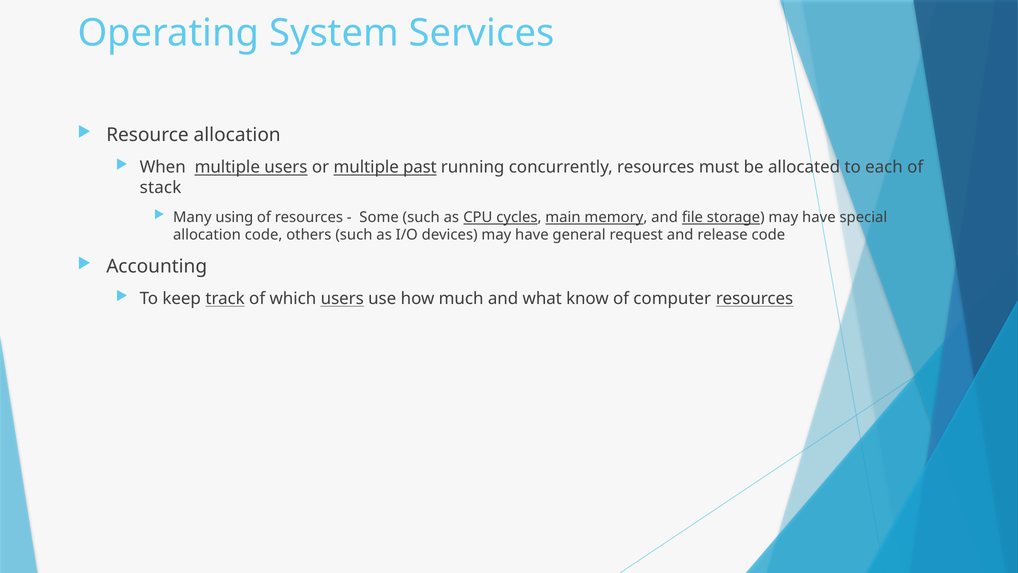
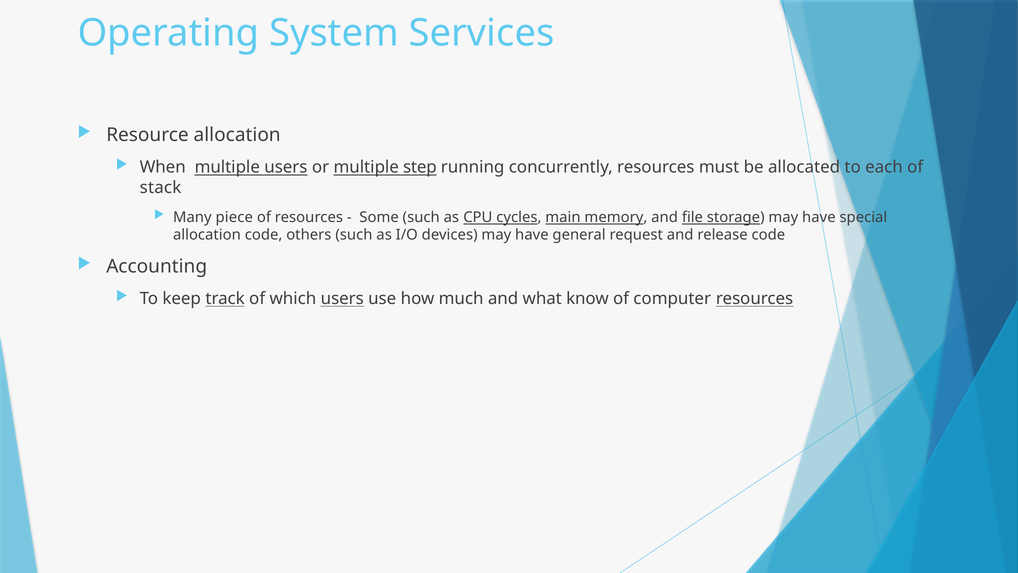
past: past -> step
using: using -> piece
